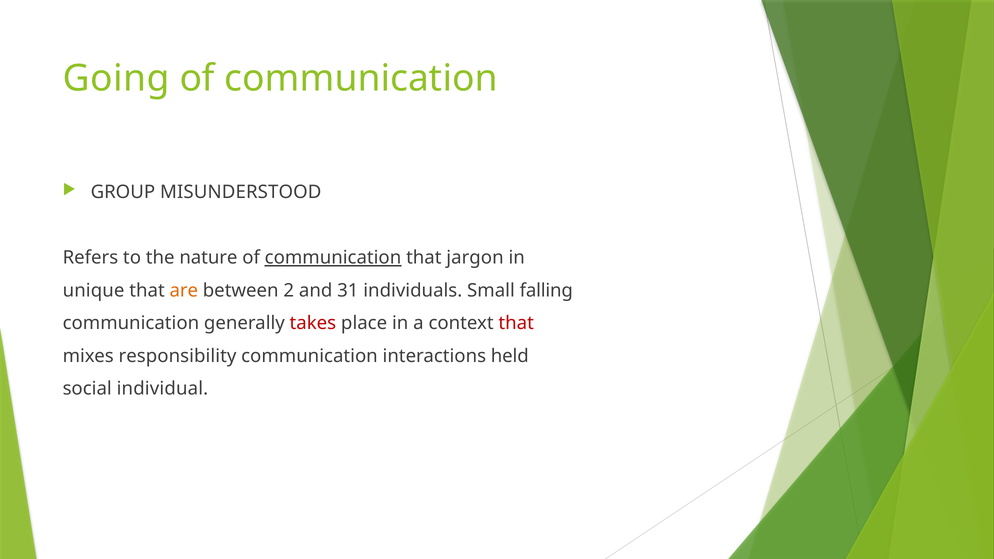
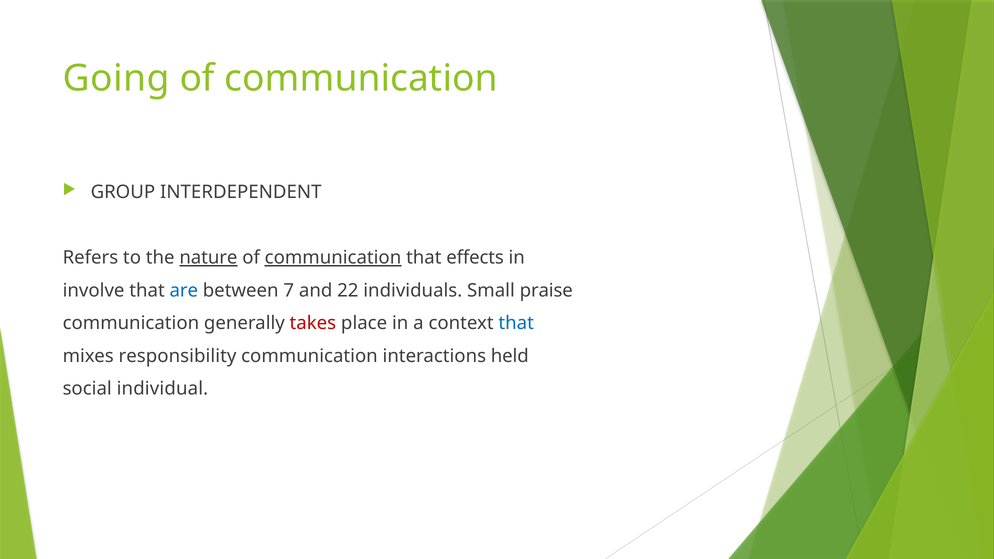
MISUNDERSTOOD: MISUNDERSTOOD -> INTERDEPENDENT
nature underline: none -> present
jargon: jargon -> effects
unique: unique -> involve
are colour: orange -> blue
2: 2 -> 7
31: 31 -> 22
falling: falling -> praise
that at (516, 323) colour: red -> blue
